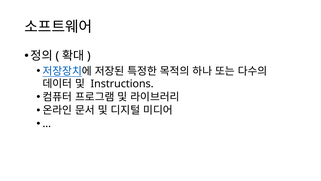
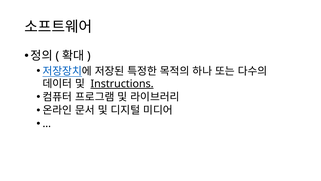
Instructions underline: none -> present
